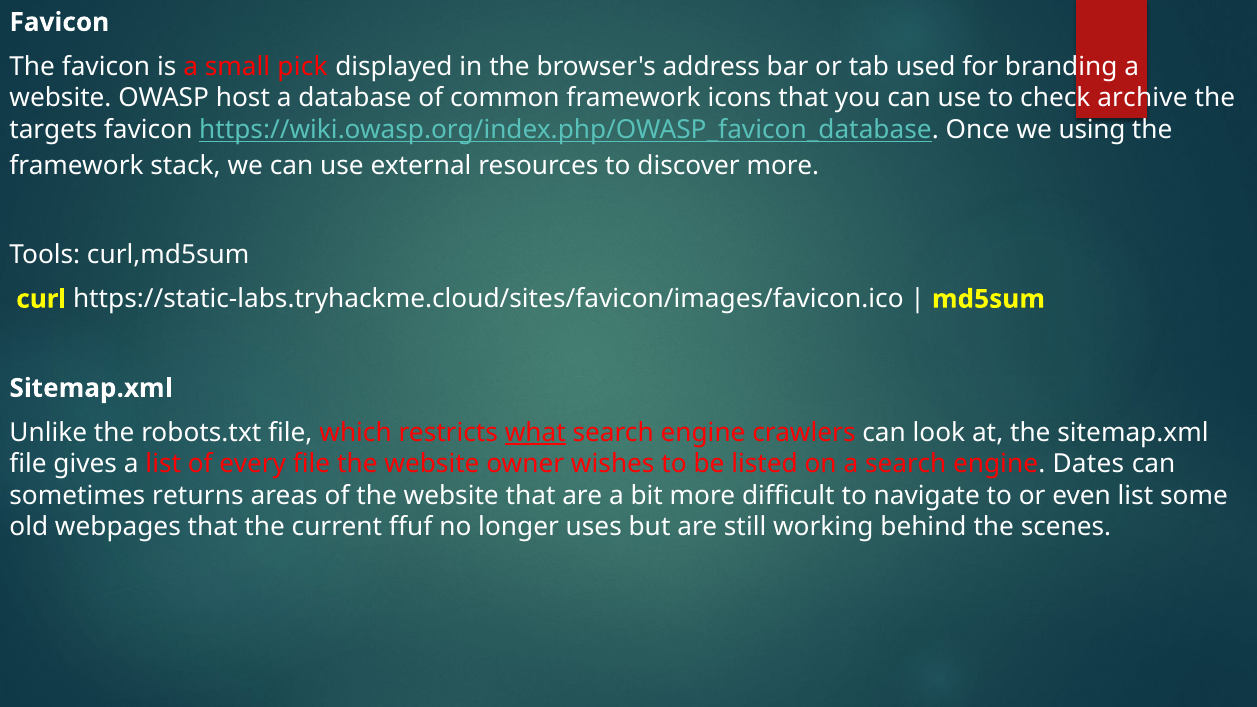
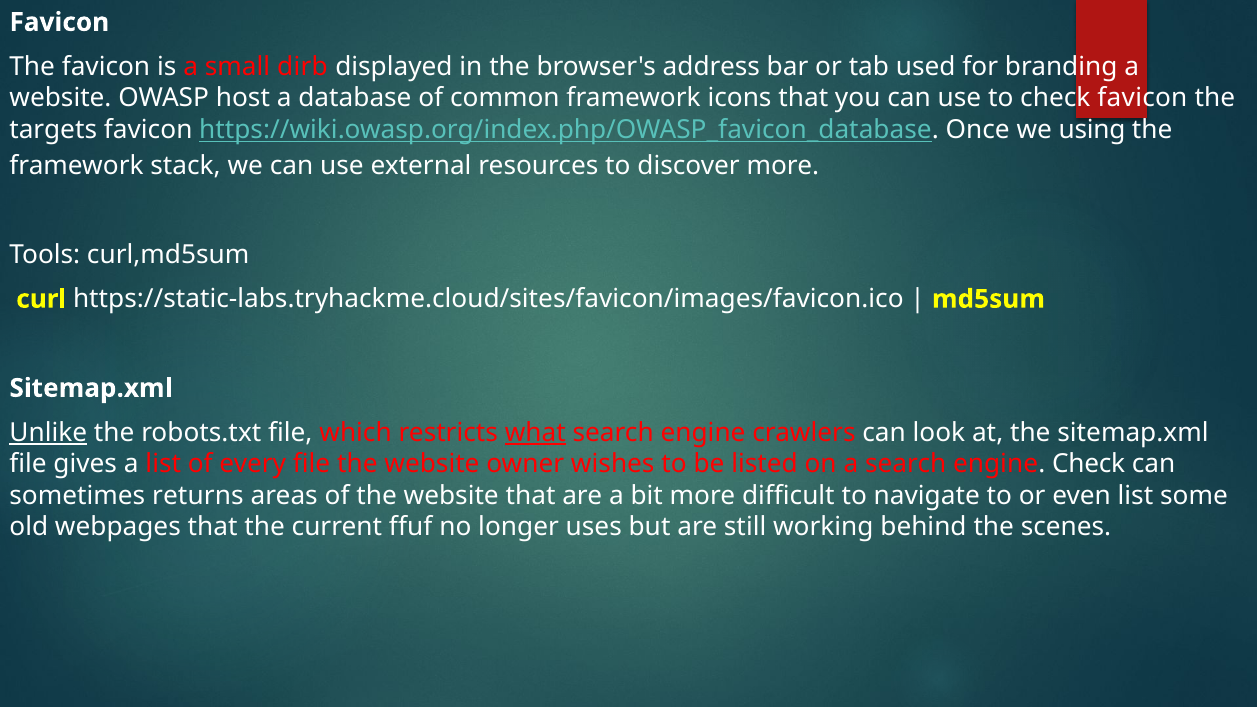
pick: pick -> dirb
check archive: archive -> favicon
Unlike underline: none -> present
engine Dates: Dates -> Check
